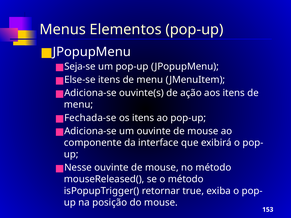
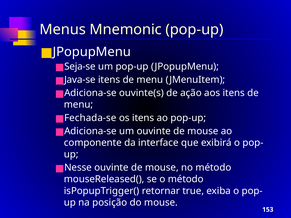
Elementos: Elementos -> Mnemonic
Else-se: Else-se -> Java-se
